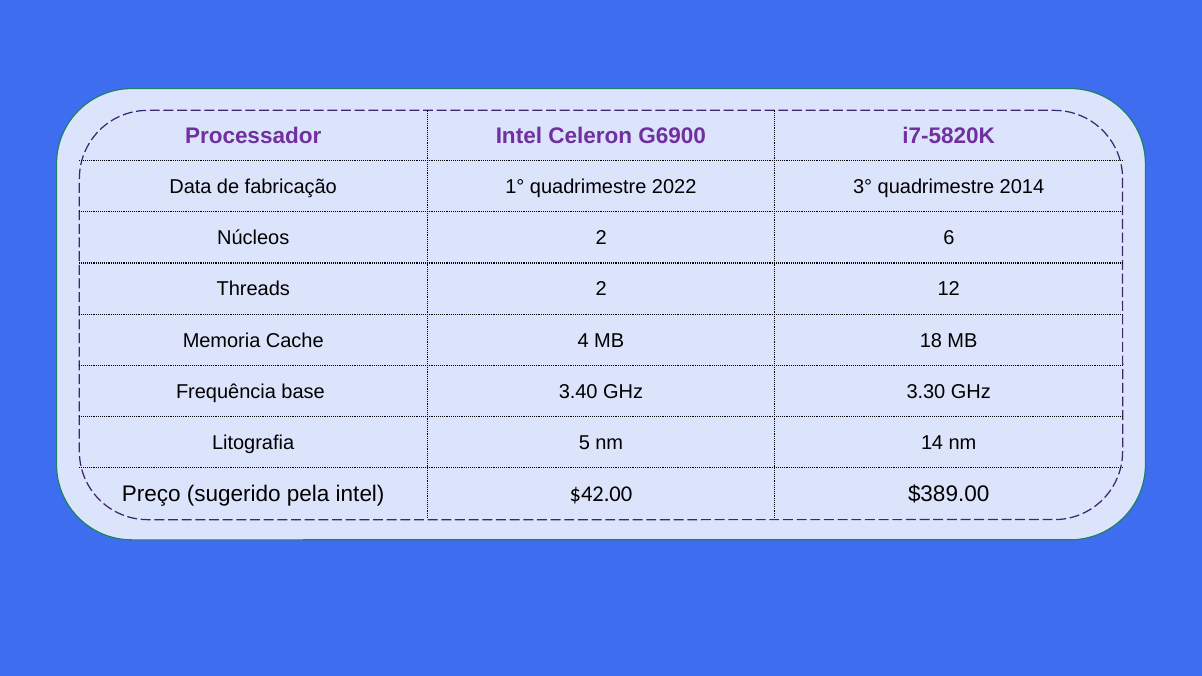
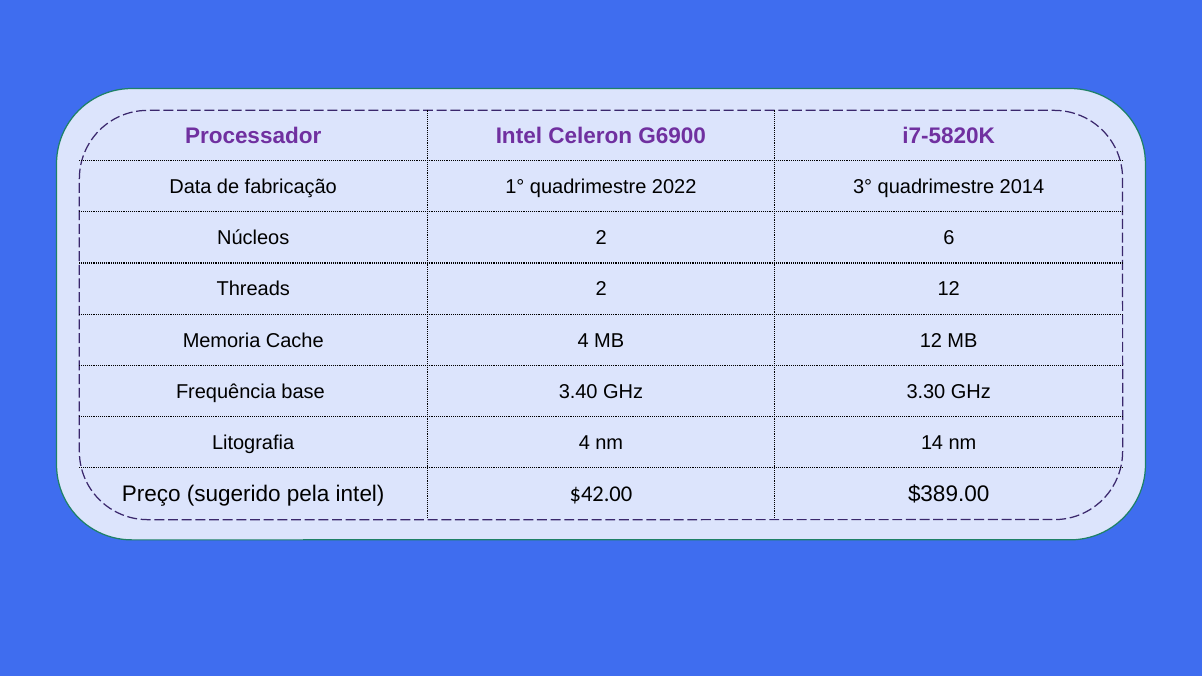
MB 18: 18 -> 12
Litografia 5: 5 -> 4
